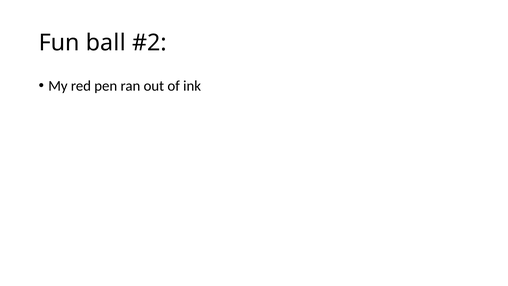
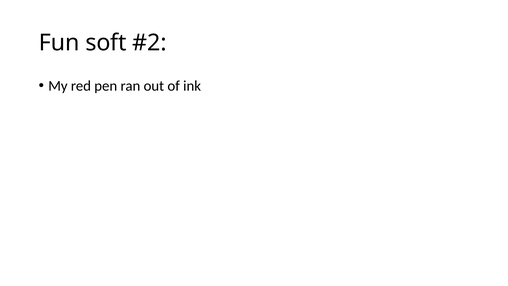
ball: ball -> soft
